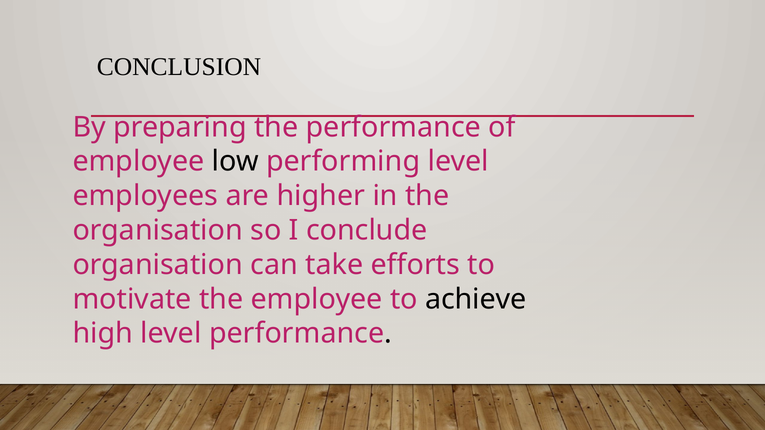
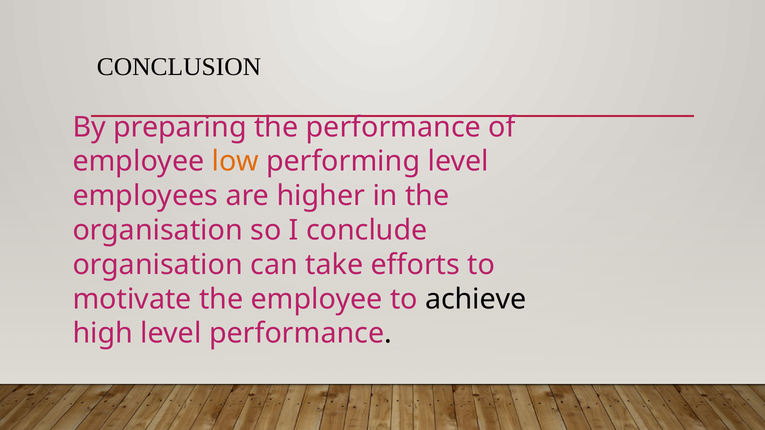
low colour: black -> orange
